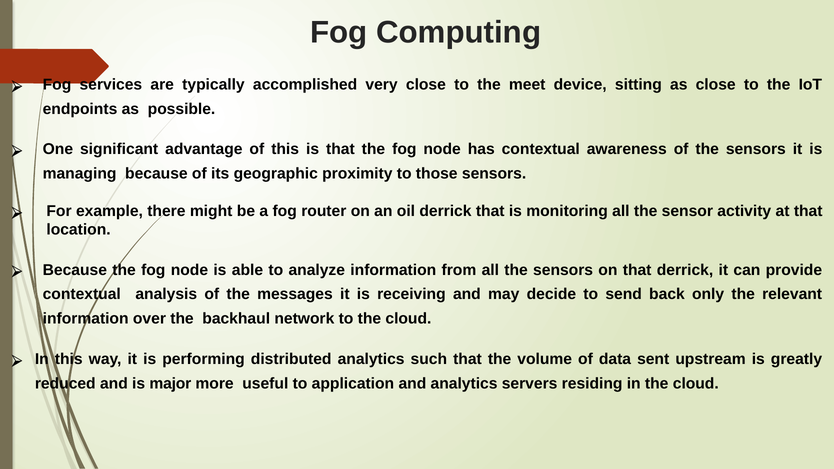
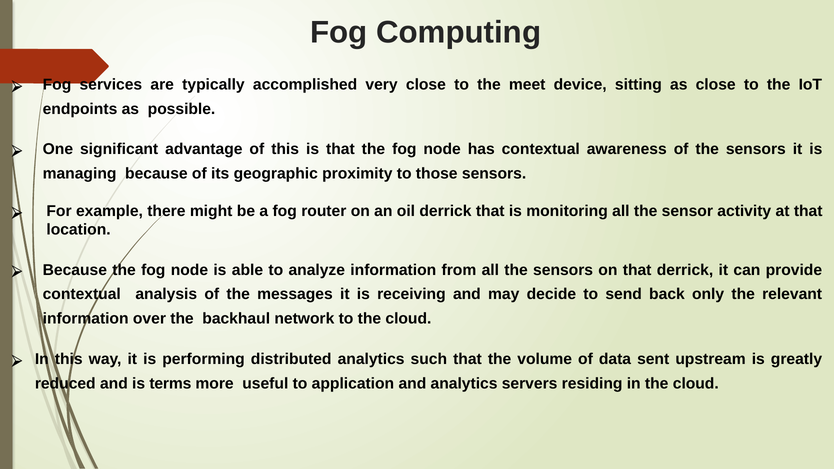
major: major -> terms
